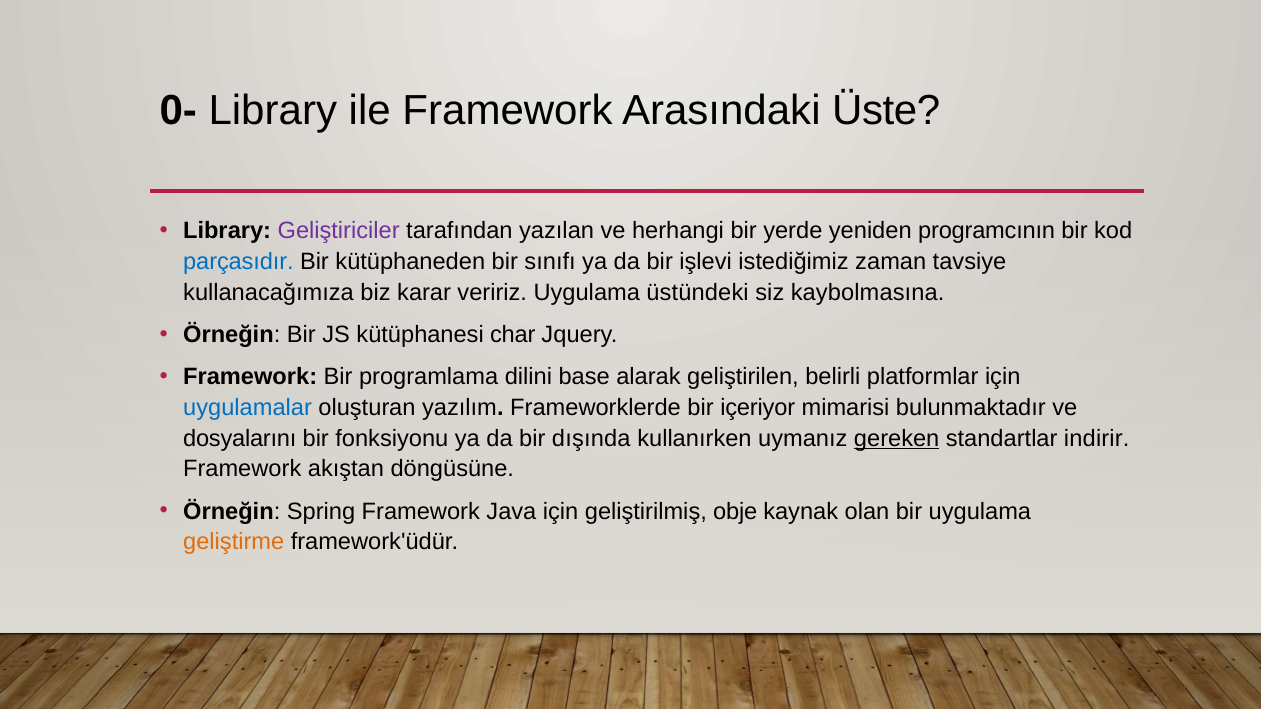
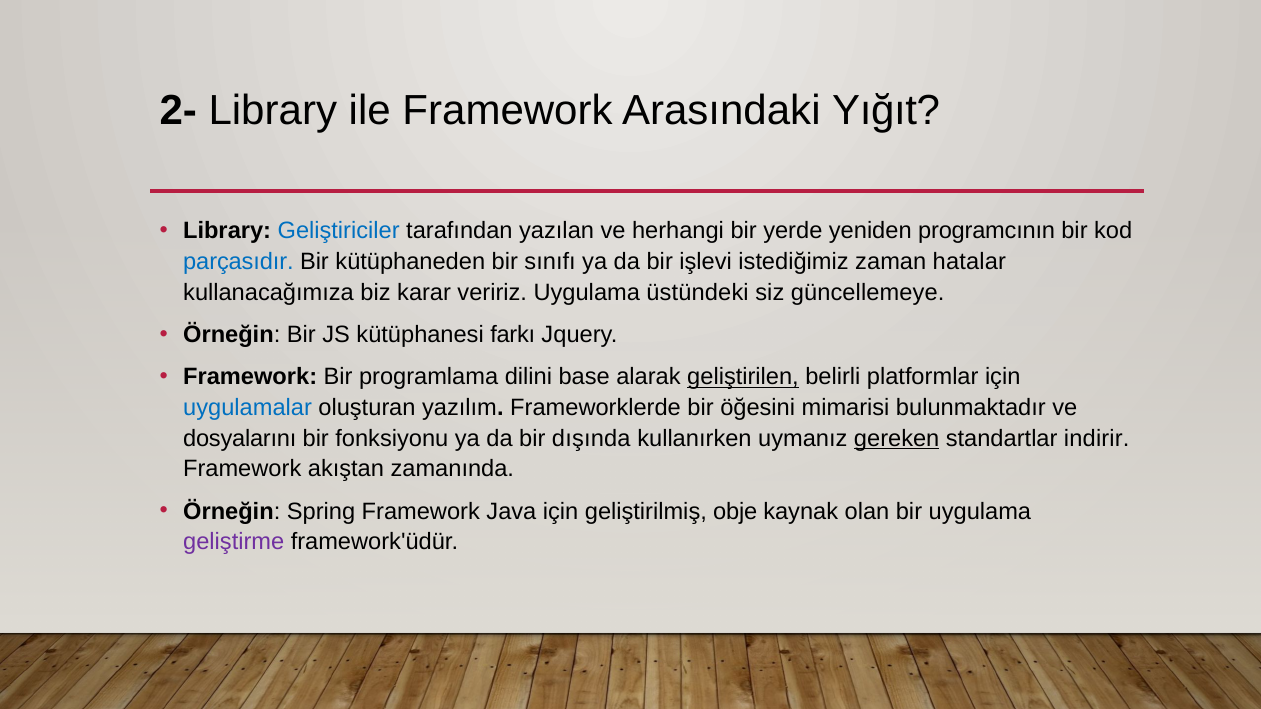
0-: 0- -> 2-
Üste: Üste -> Yığıt
Geliştiriciler colour: purple -> blue
tavsiye: tavsiye -> hatalar
kaybolmasına: kaybolmasına -> güncellemeye
char: char -> farkı
geliştirilen underline: none -> present
içeriyor: içeriyor -> öğesini
döngüsüne: döngüsüne -> zamanında
geliştirme colour: orange -> purple
